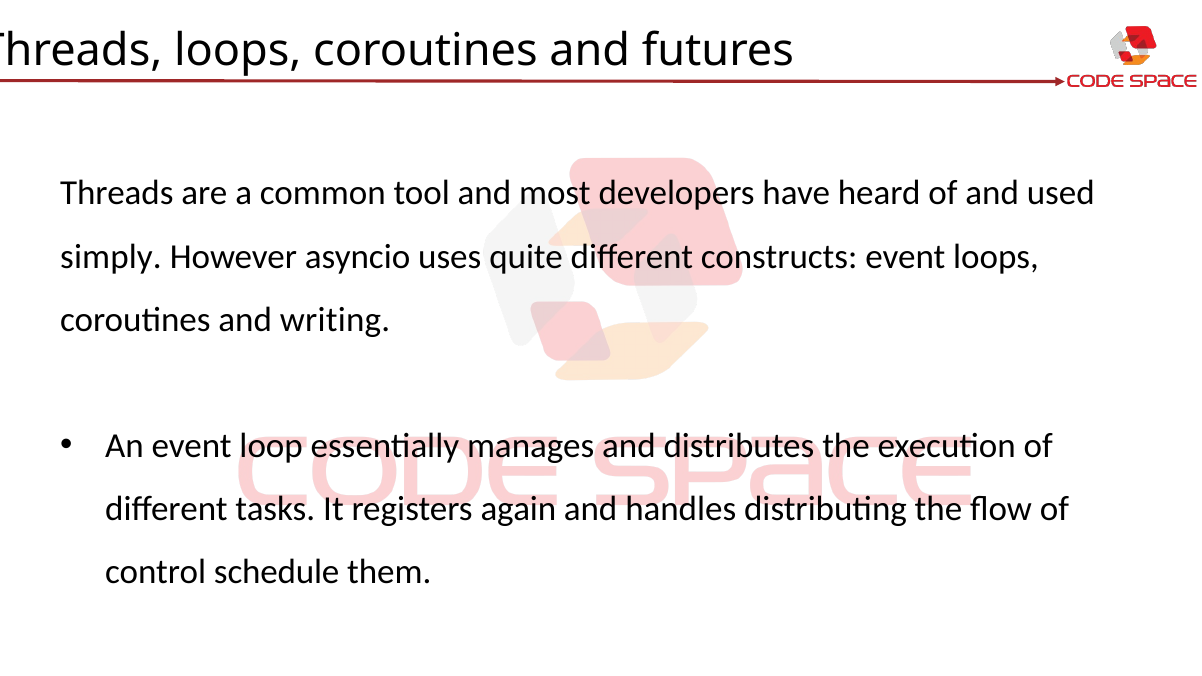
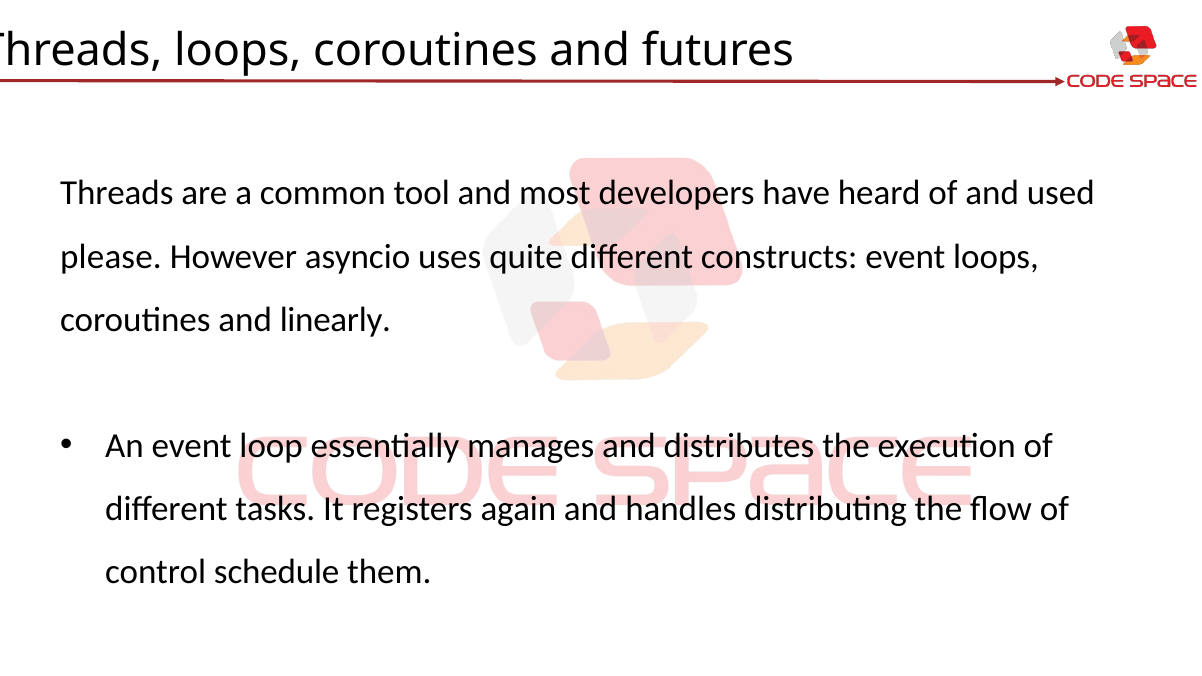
simply: simply -> please
writing: writing -> linearly
